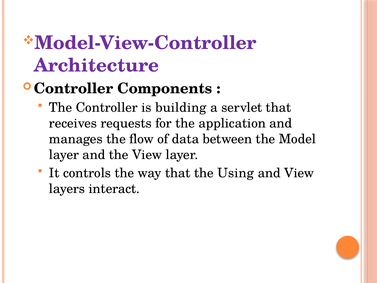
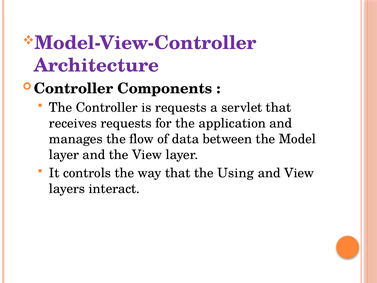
is building: building -> requests
